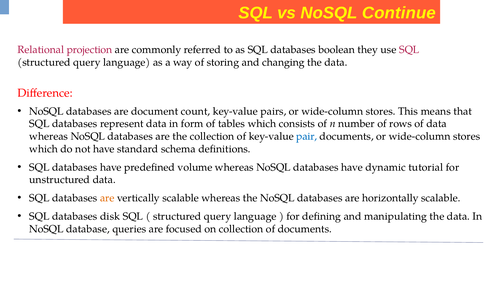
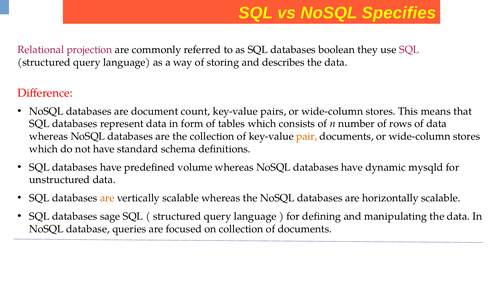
Continue: Continue -> Specifies
changing: changing -> describes
pair colour: blue -> orange
tutorial: tutorial -> mysqld
disk: disk -> sage
